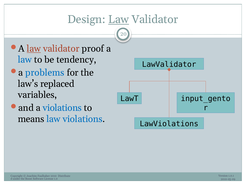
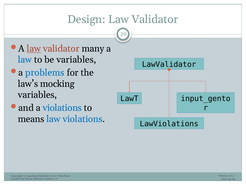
Law at (119, 19) underline: present -> none
proof: proof -> many
be tendency: tendency -> variables
replaced: replaced -> mocking
